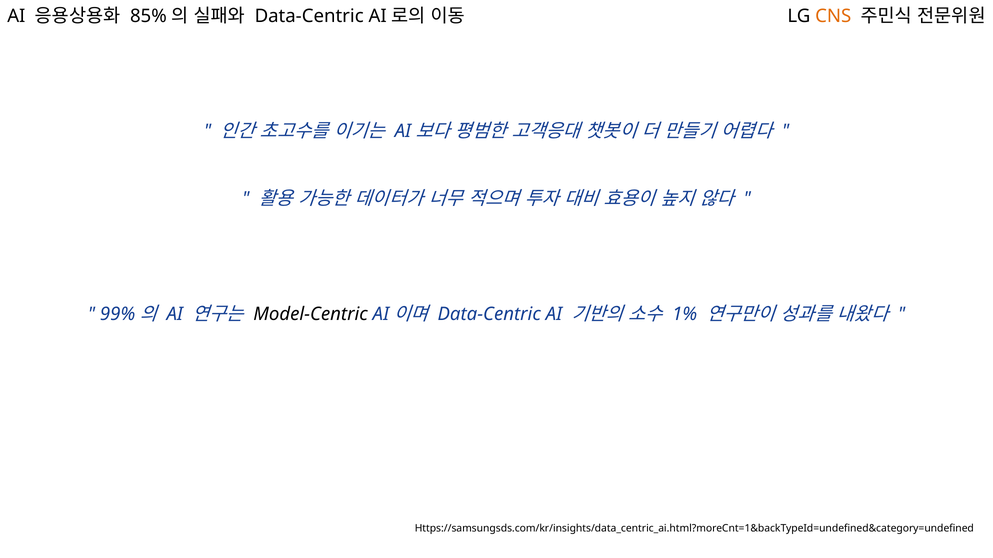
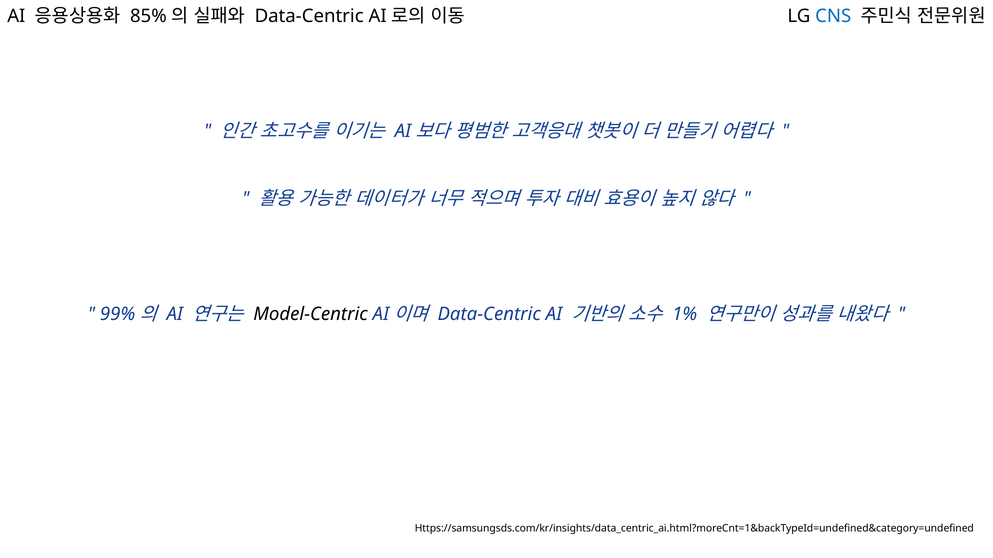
CNS colour: orange -> blue
